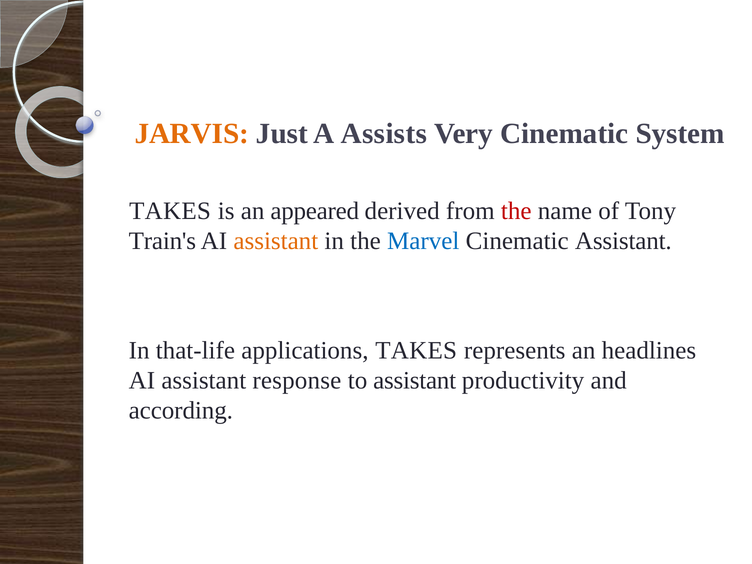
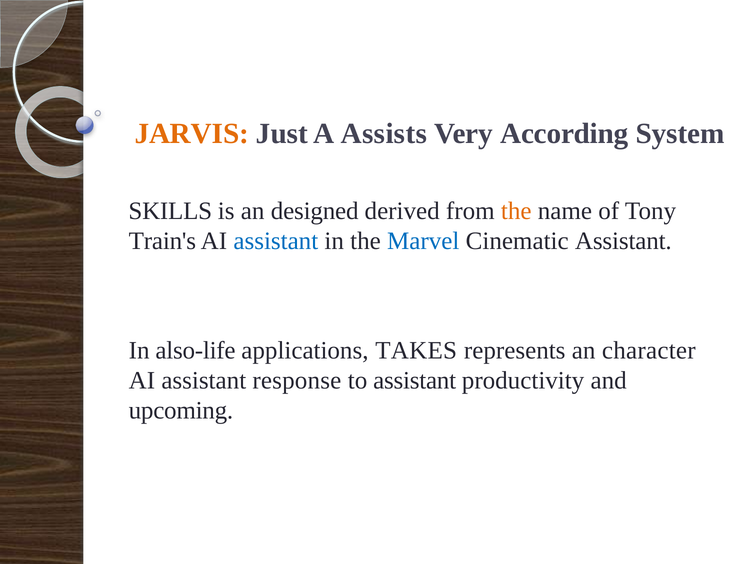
Very Cinematic: Cinematic -> According
TAKES at (170, 211): TAKES -> SKILLS
appeared: appeared -> designed
the at (516, 211) colour: red -> orange
assistant at (276, 241) colour: orange -> blue
that-life: that-life -> also-life
headlines: headlines -> character
according: according -> upcoming
